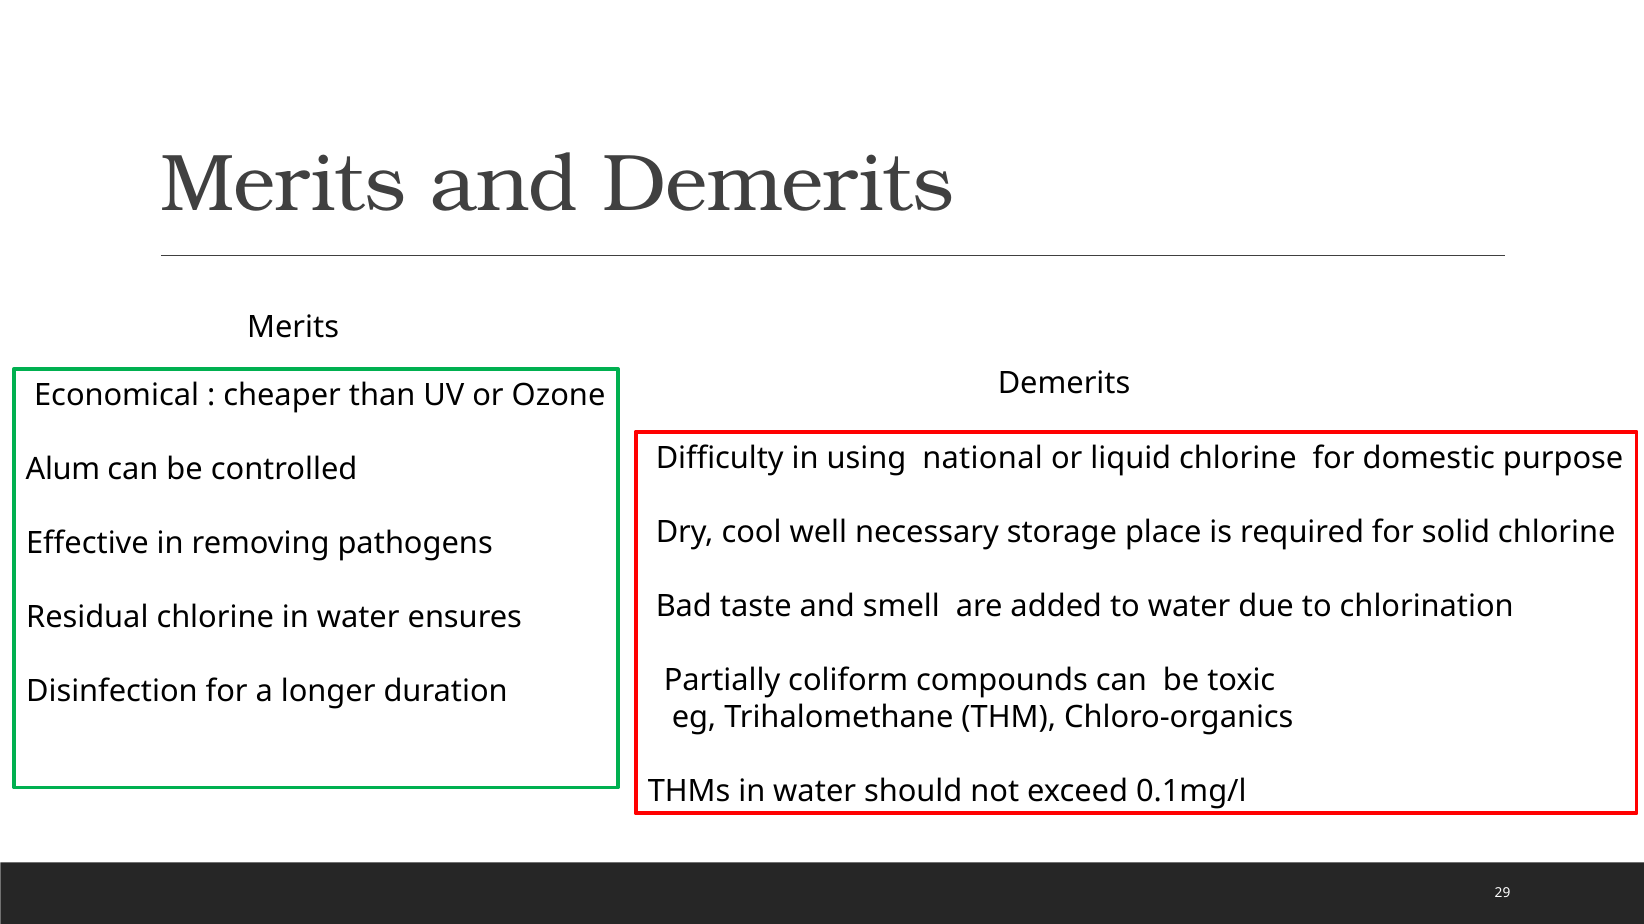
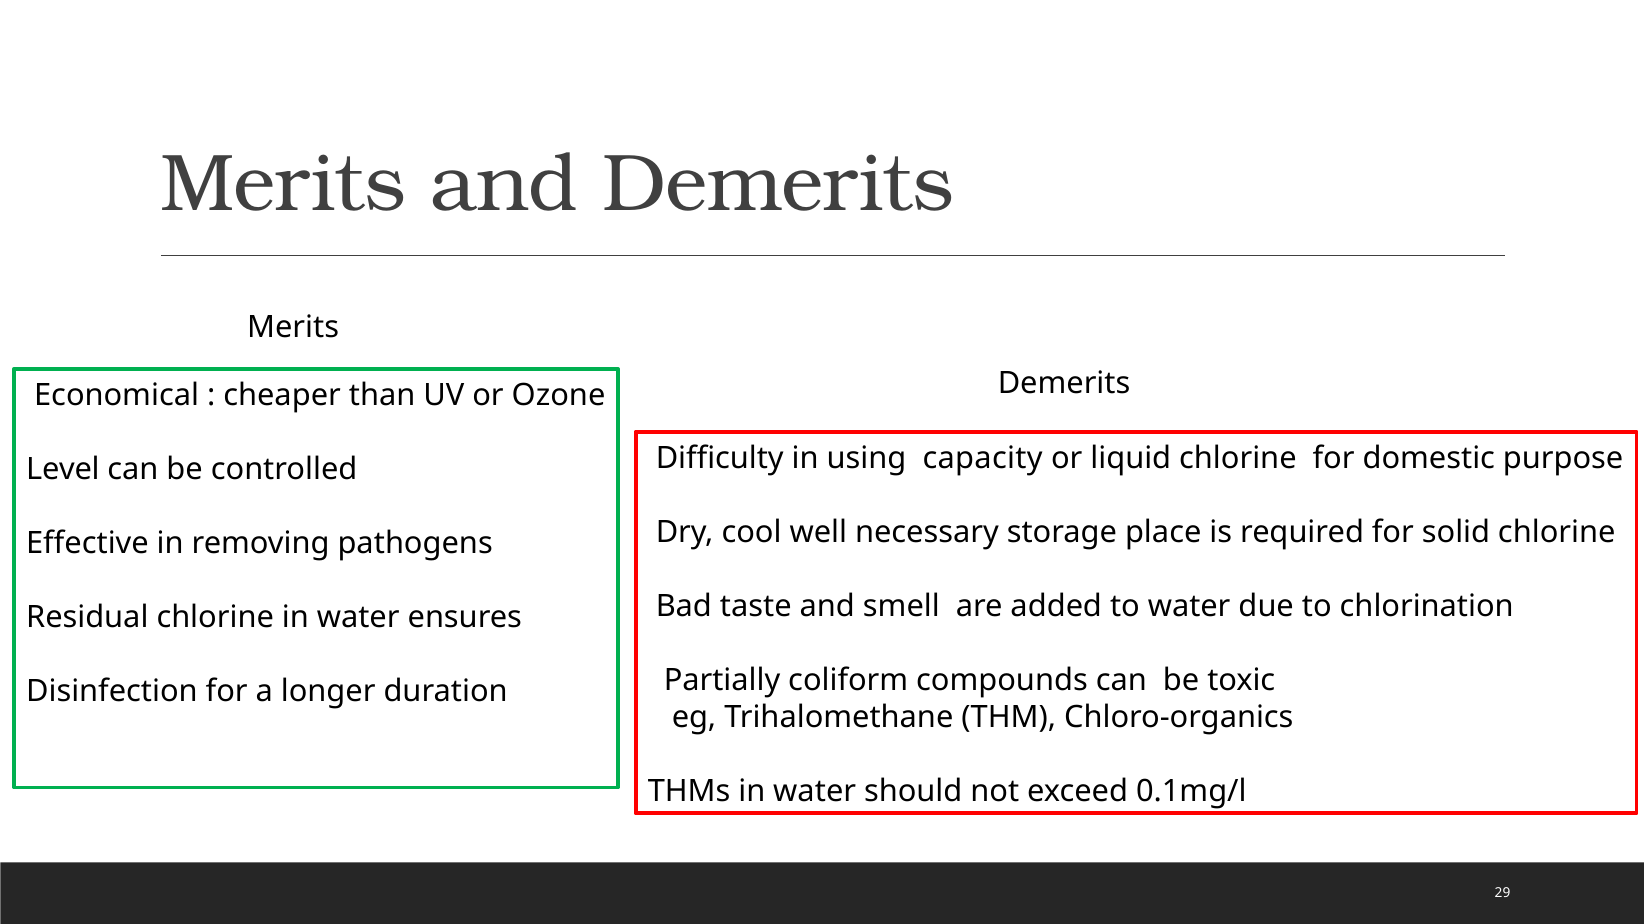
national: national -> capacity
Alum: Alum -> Level
